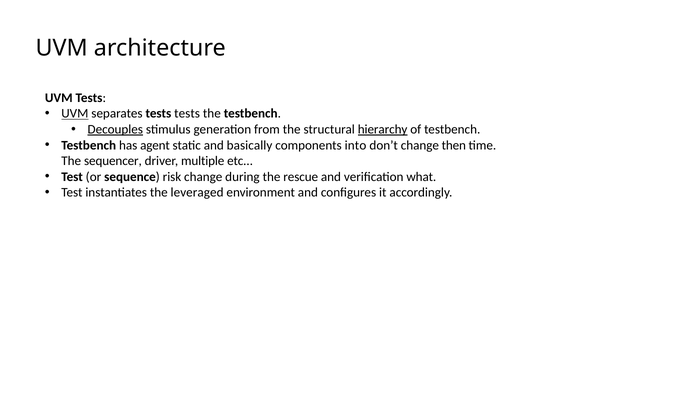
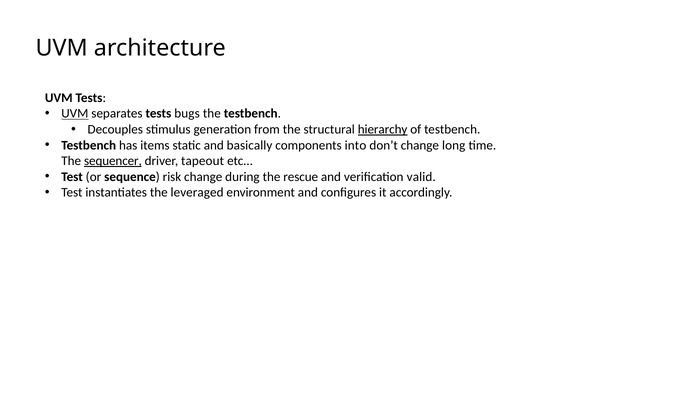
tests tests: tests -> bugs
Decouples underline: present -> none
agent: agent -> items
then: then -> long
sequencer underline: none -> present
multiple: multiple -> tapeout
what: what -> valid
